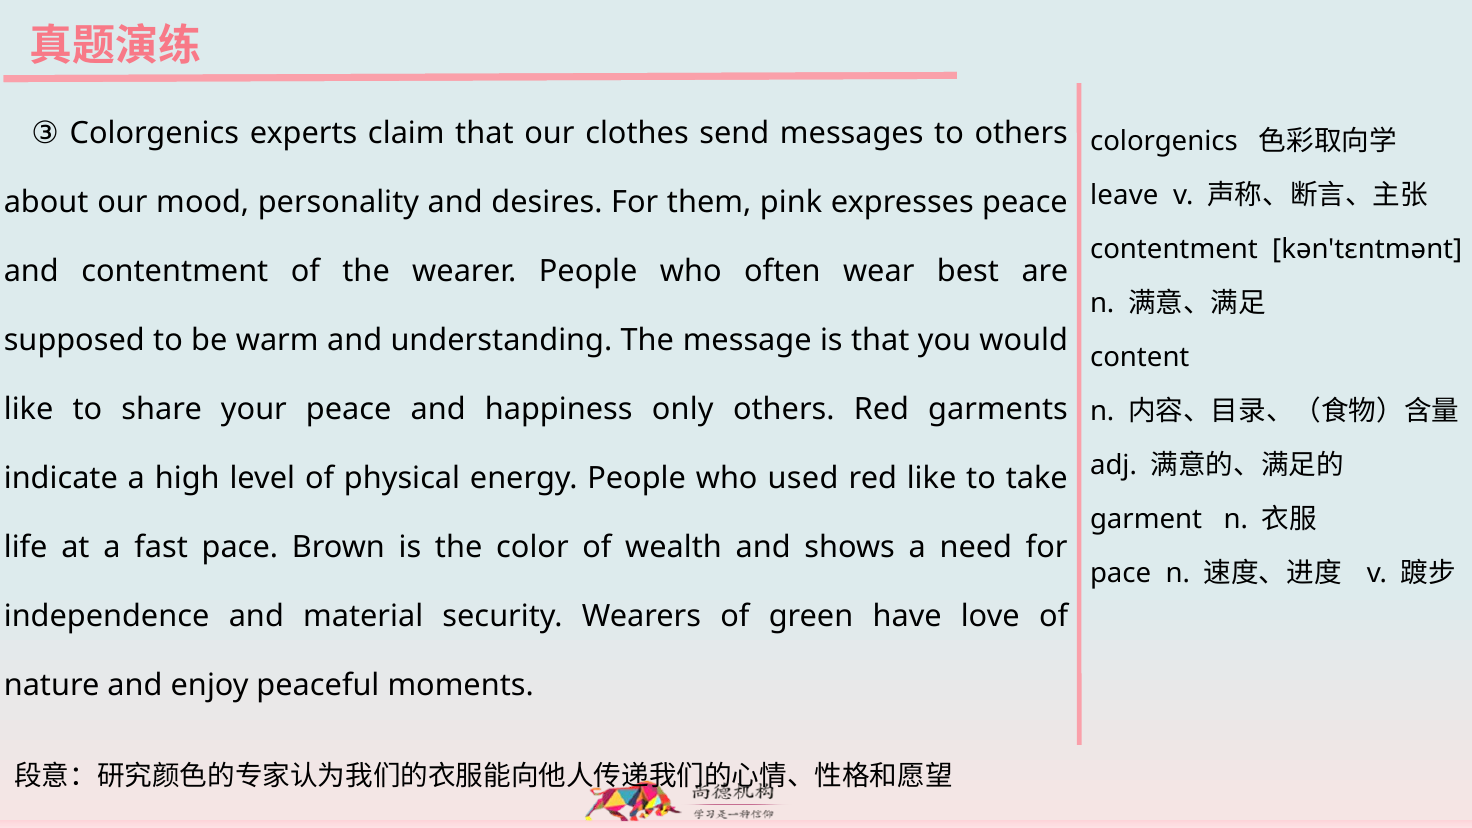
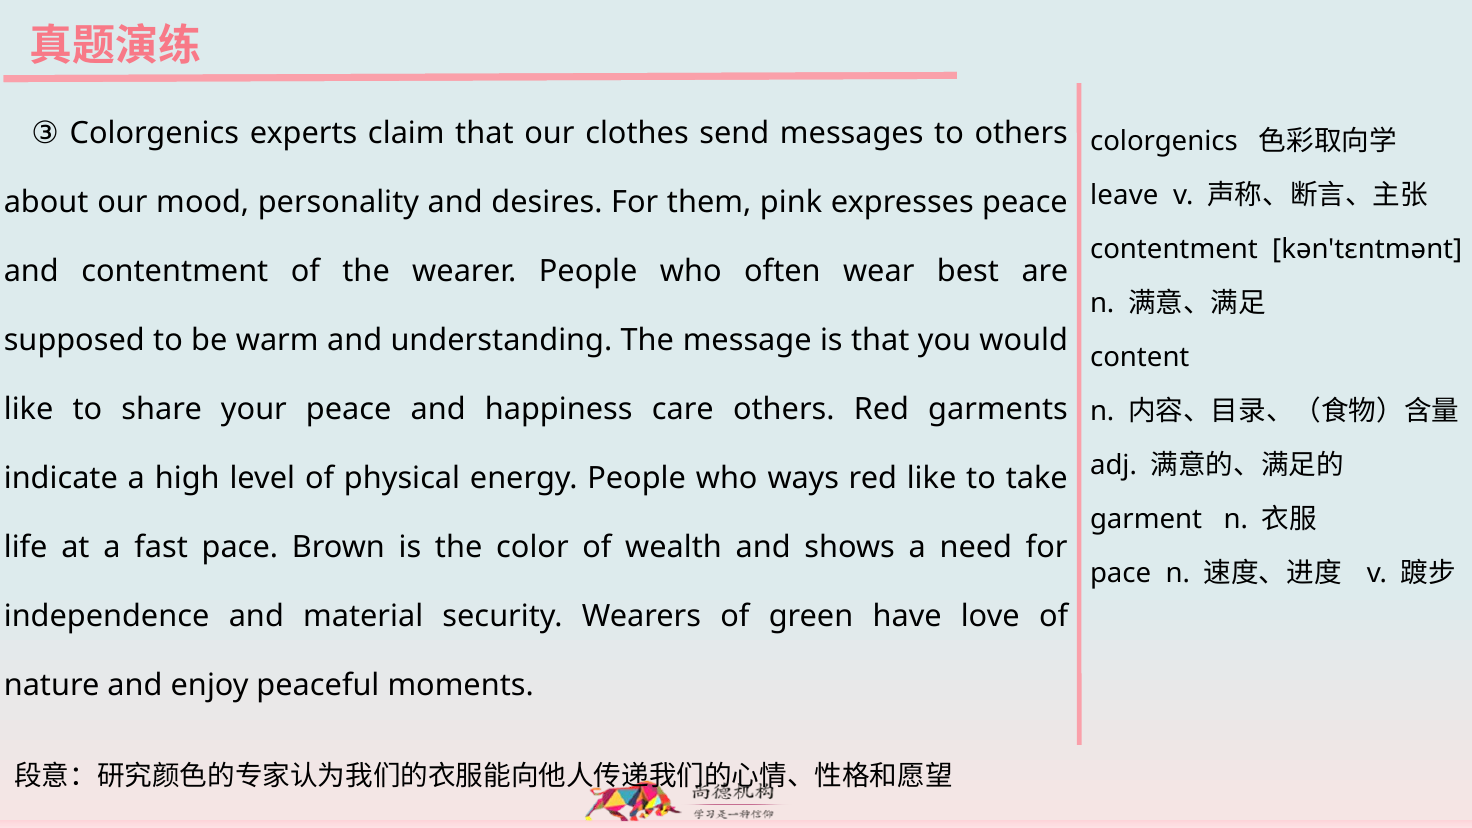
only: only -> care
used: used -> ways
